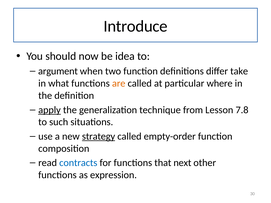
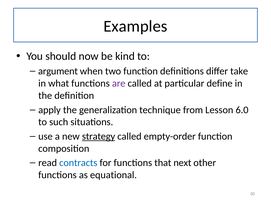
Introduce: Introduce -> Examples
idea: idea -> kind
are colour: orange -> purple
where: where -> define
apply underline: present -> none
7.8: 7.8 -> 6.0
expression: expression -> equational
